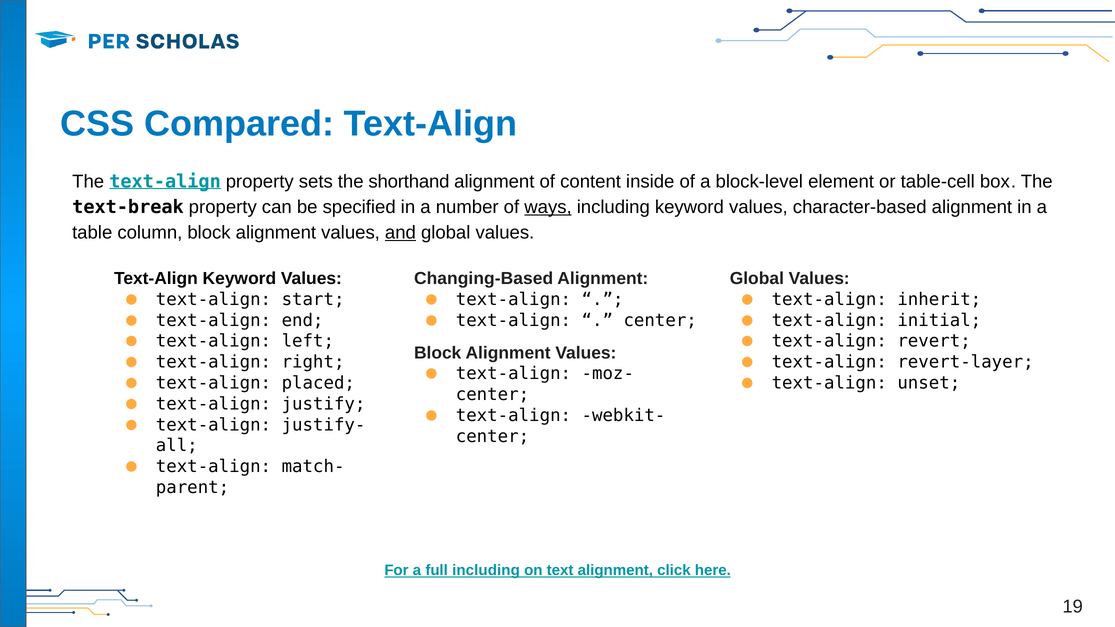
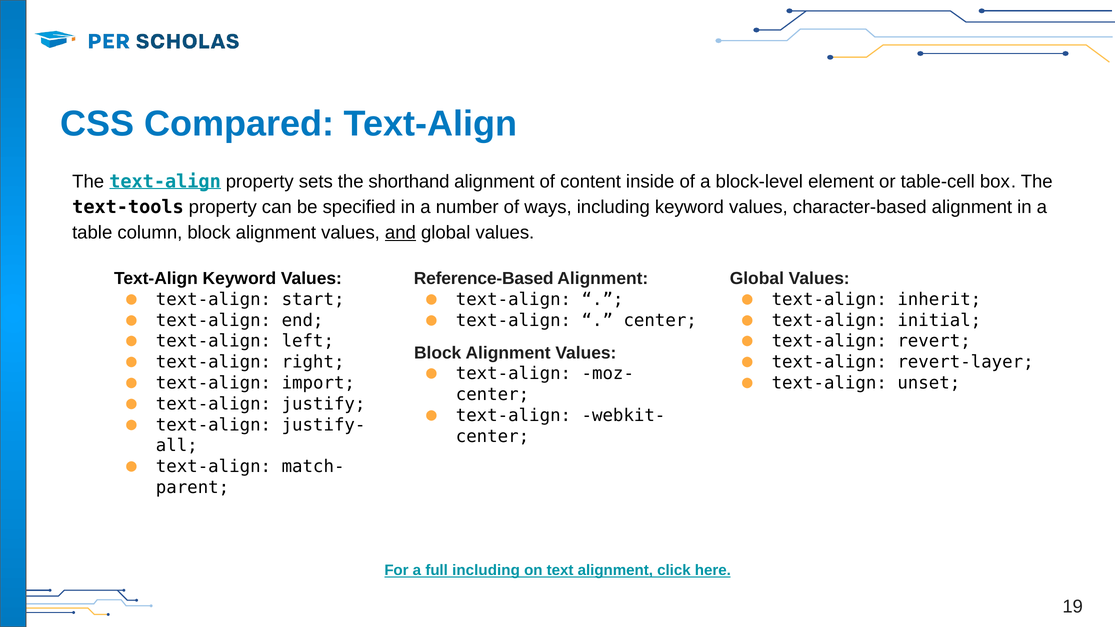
text-break: text-break -> text-tools
ways underline: present -> none
Changing-Based: Changing-Based -> Reference-Based
placed: placed -> import
